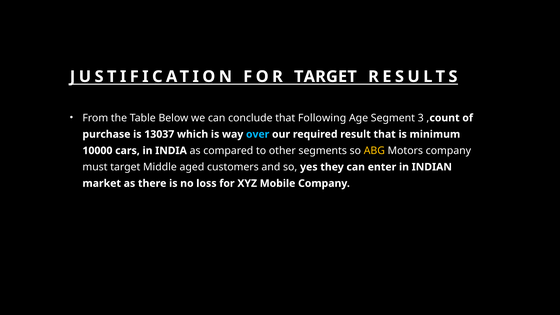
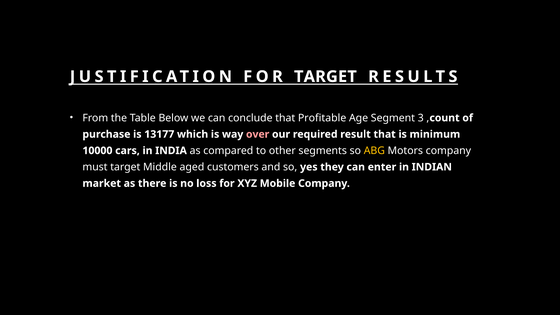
Following: Following -> Profitable
13037: 13037 -> 13177
over colour: light blue -> pink
